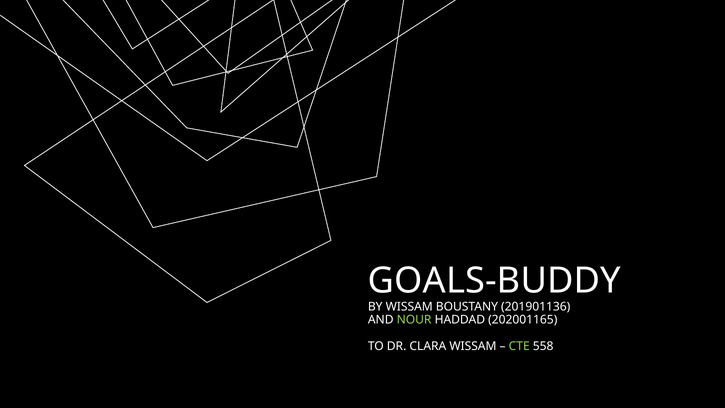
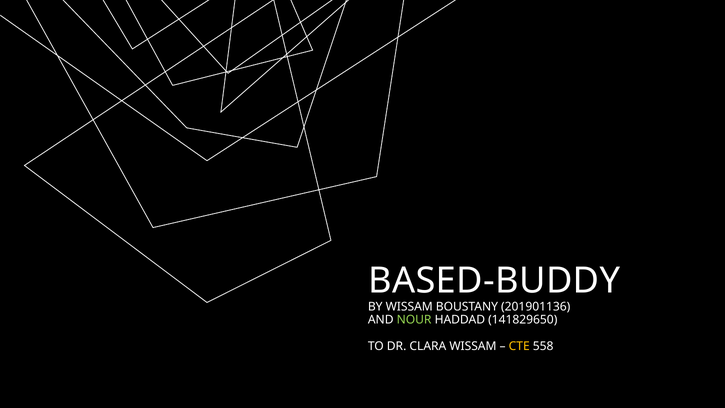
GOALS-BUDDY: GOALS-BUDDY -> BASED-BUDDY
202001165: 202001165 -> 141829650
CTE colour: light green -> yellow
